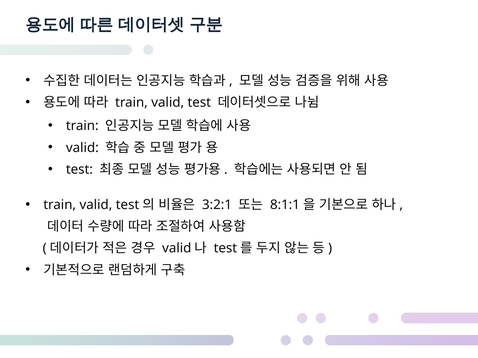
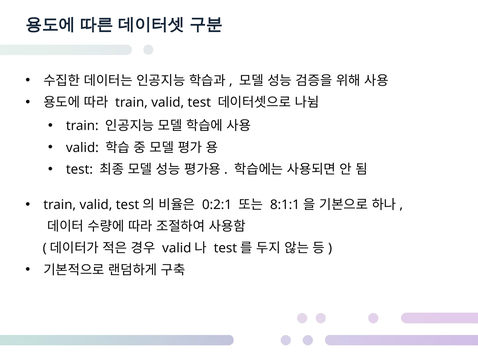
3:2:1: 3:2:1 -> 0:2:1
